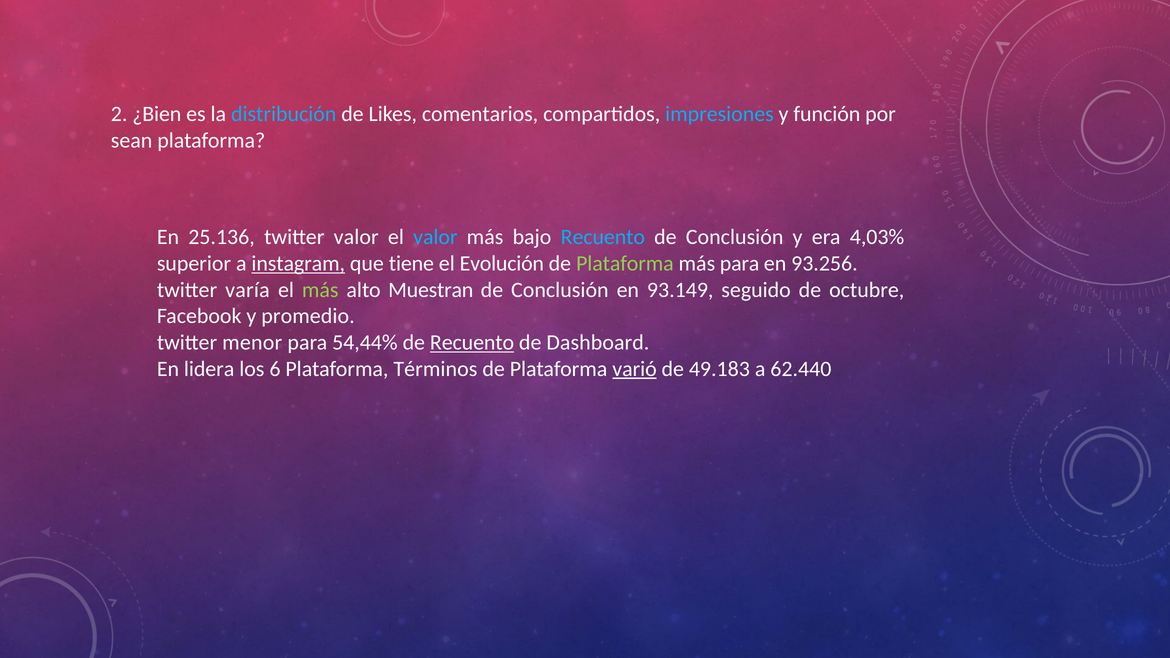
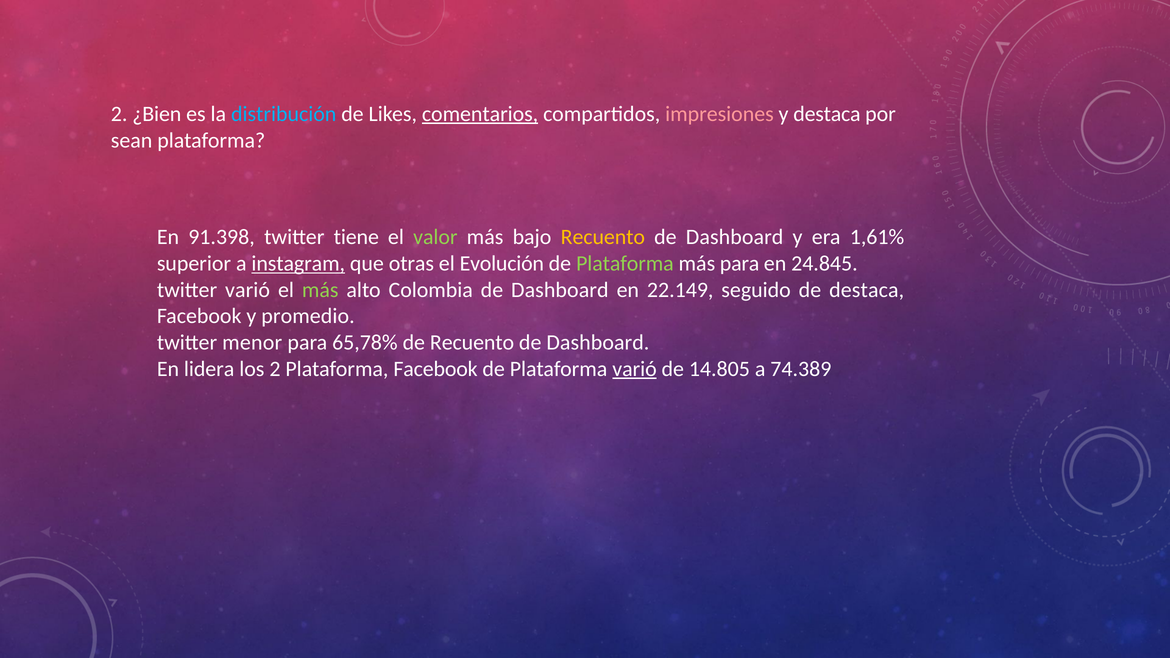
comentarios underline: none -> present
impresiones colour: light blue -> pink
y función: función -> destaca
25.136: 25.136 -> 91.398
twitter valor: valor -> tiene
valor at (435, 237) colour: light blue -> light green
Recuento at (603, 237) colour: light blue -> yellow
Conclusión at (735, 237): Conclusión -> Dashboard
4,03%: 4,03% -> 1,61%
tiene: tiene -> otras
93.256: 93.256 -> 24.845
twitter varía: varía -> varió
Muestran: Muestran -> Colombia
Conclusión at (560, 290): Conclusión -> Dashboard
93.149: 93.149 -> 22.149
de octubre: octubre -> destaca
54,44%: 54,44% -> 65,78%
Recuento at (472, 343) underline: present -> none
los 6: 6 -> 2
Plataforma Términos: Términos -> Facebook
49.183: 49.183 -> 14.805
62.440: 62.440 -> 74.389
